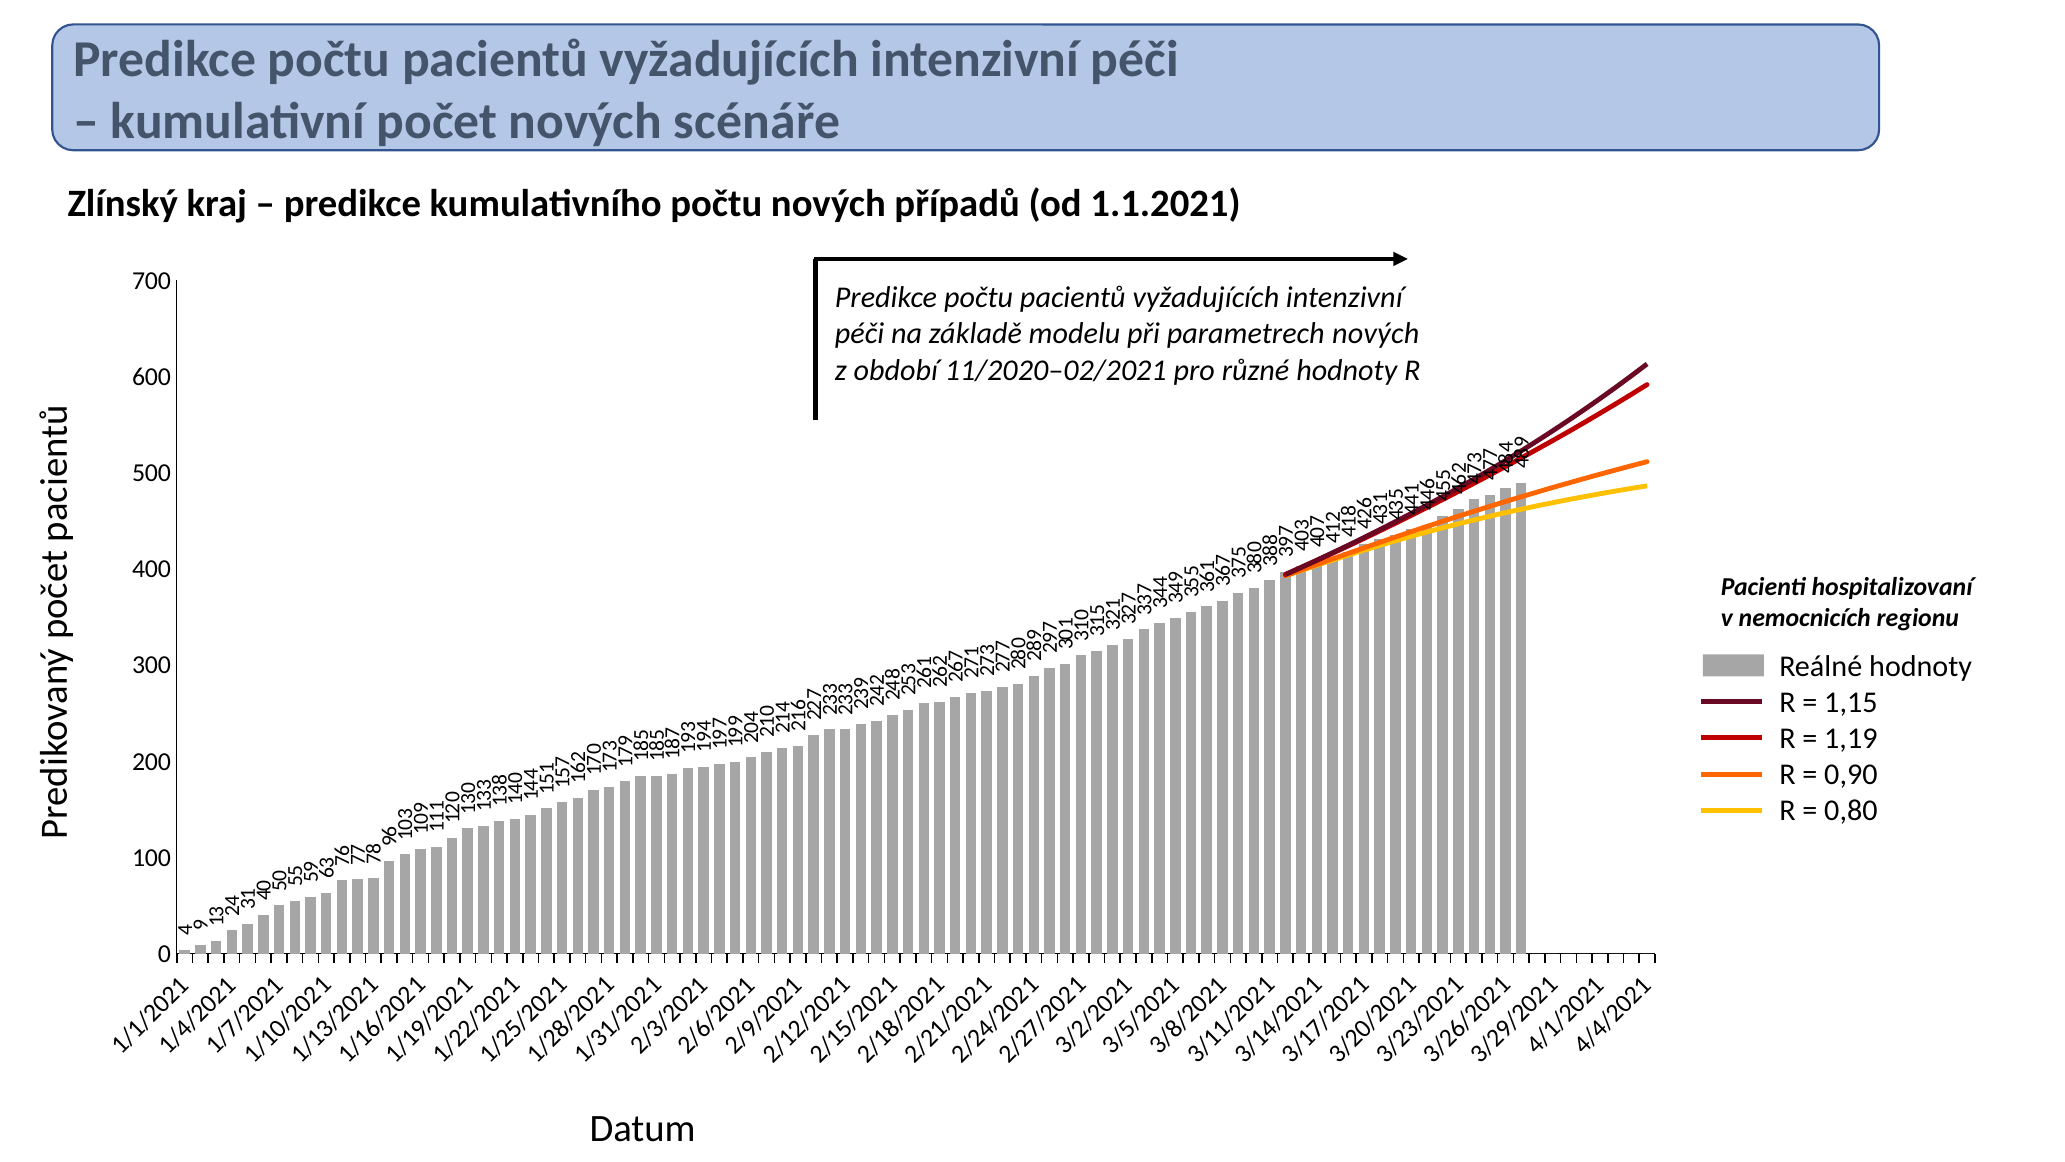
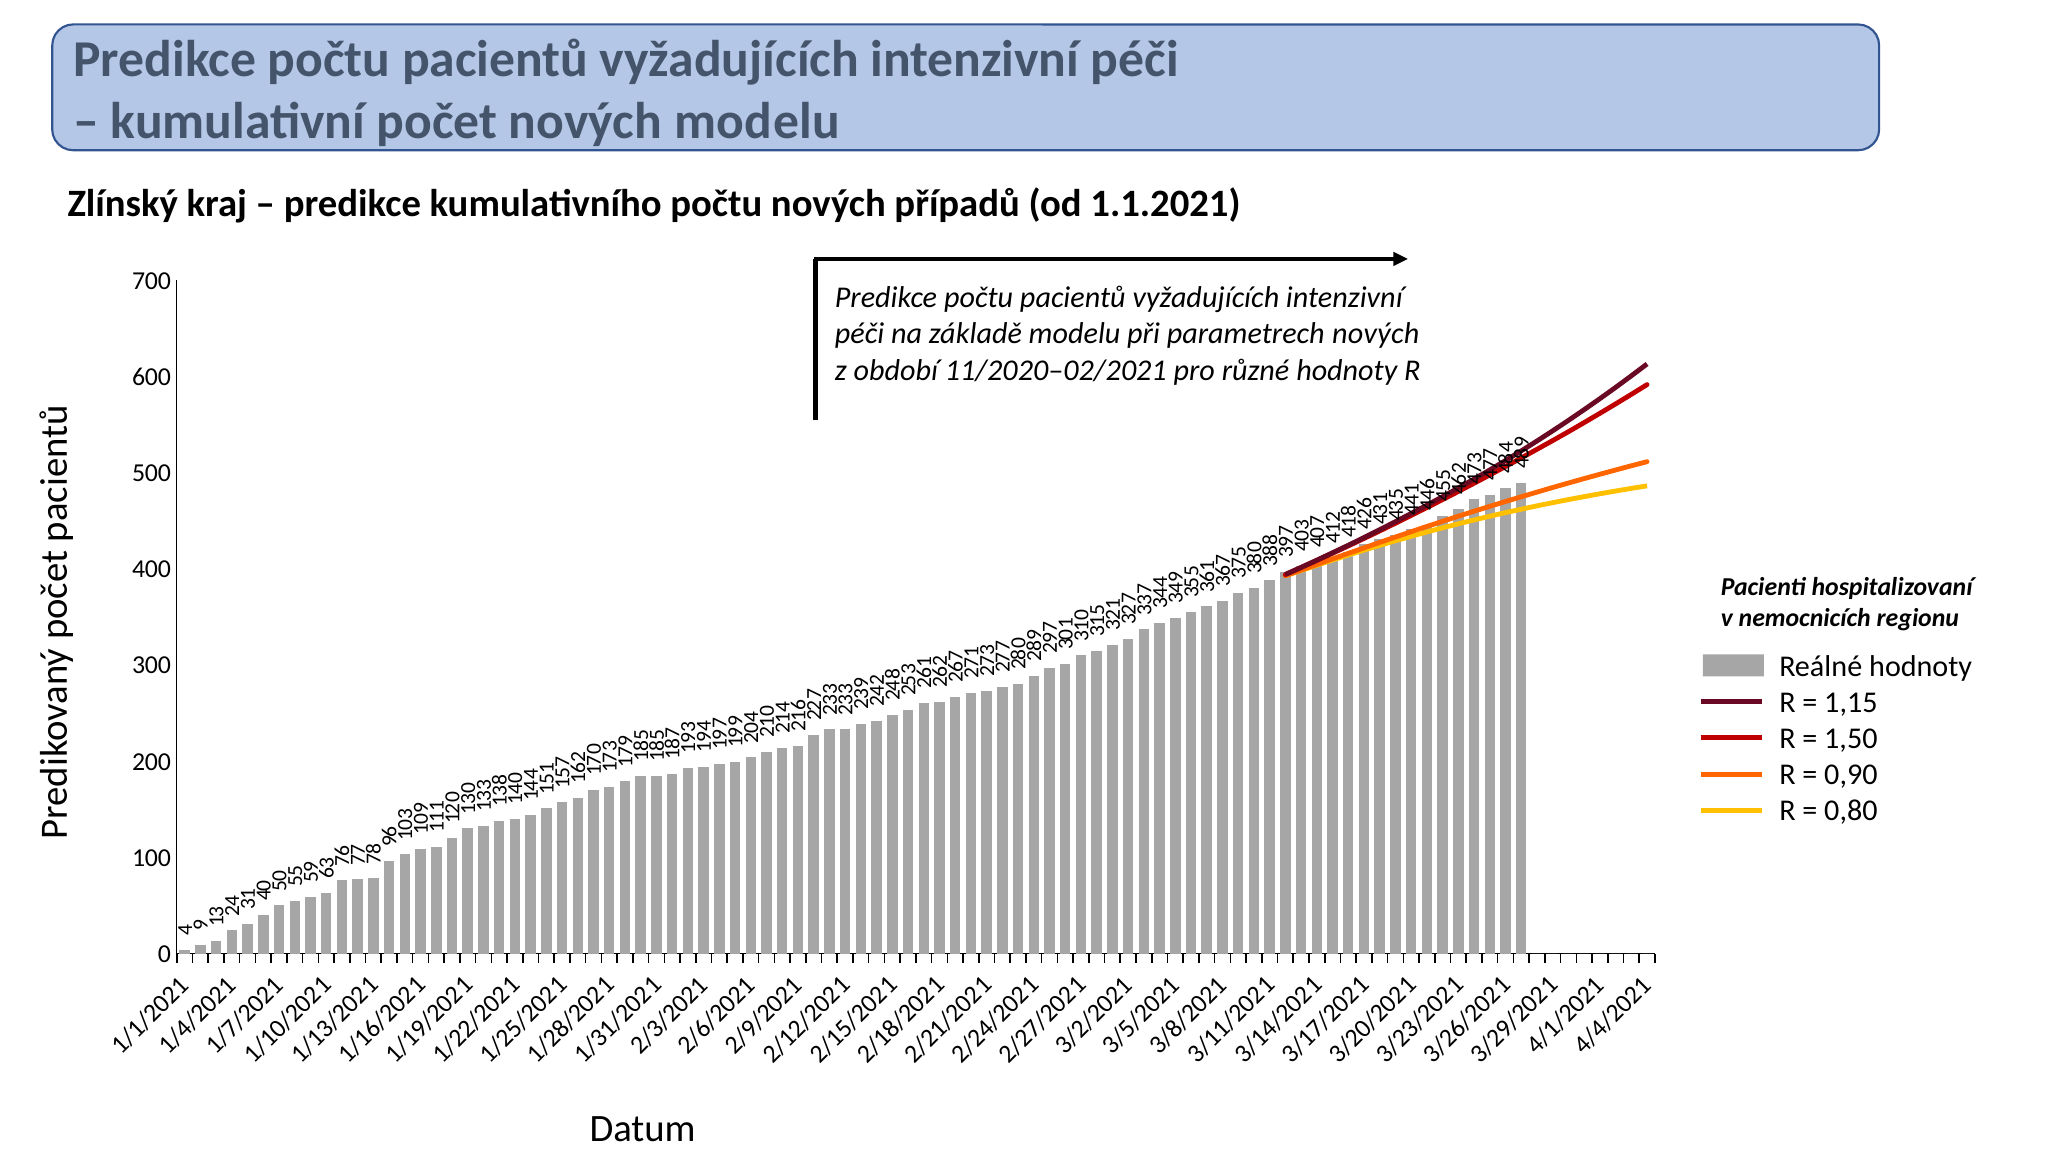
nových scénáře: scénáře -> modelu
1,19: 1,19 -> 1,50
